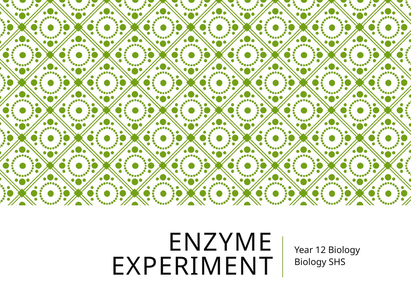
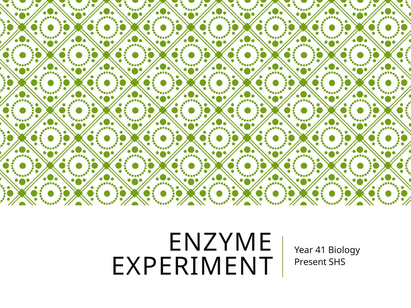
12: 12 -> 41
Biology at (310, 263): Biology -> Present
